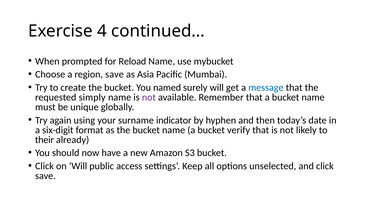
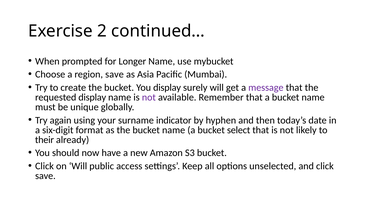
4: 4 -> 2
Reload: Reload -> Longer
You named: named -> display
message colour: blue -> purple
requested simply: simply -> display
verify: verify -> select
